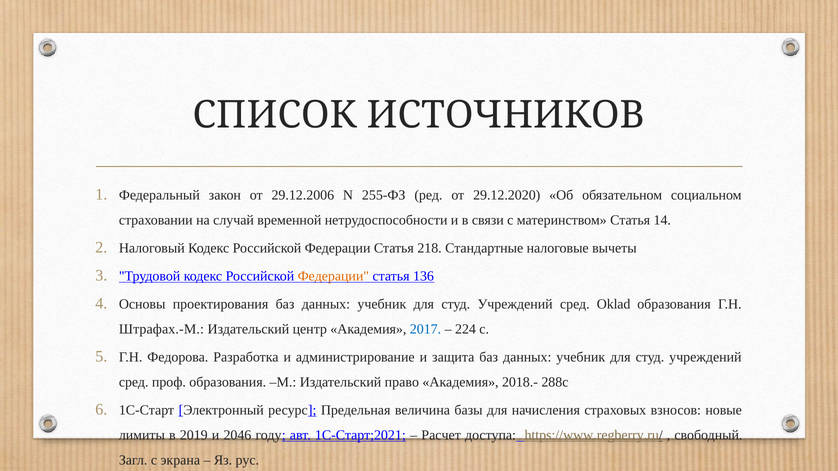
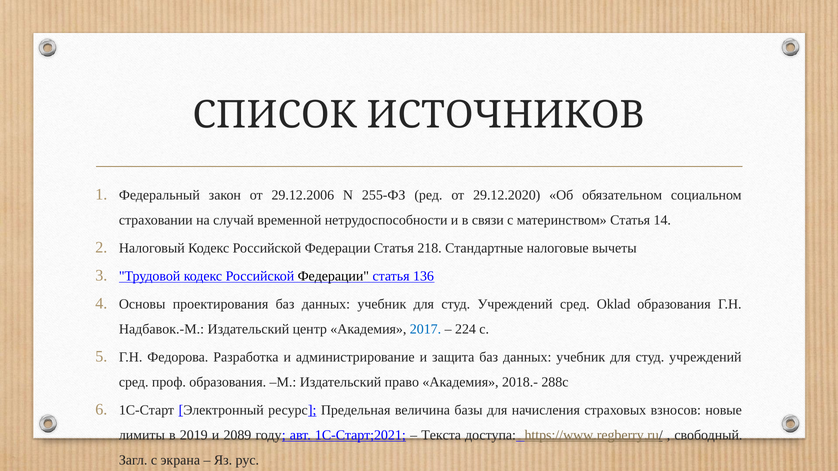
Федерации at (333, 276) colour: orange -> black
Штрафах.-М: Штрафах.-М -> Надбавок.-М
2046: 2046 -> 2089
Расчет at (441, 435): Расчет -> Текста
